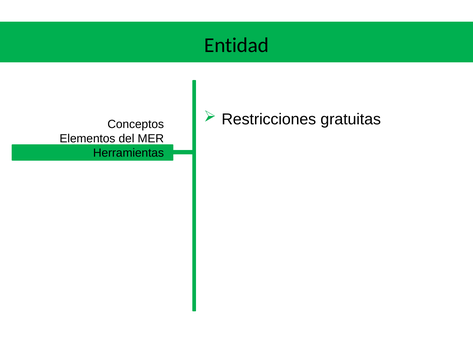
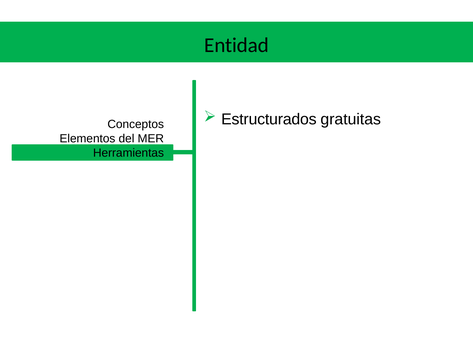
Restricciones: Restricciones -> Estructurados
